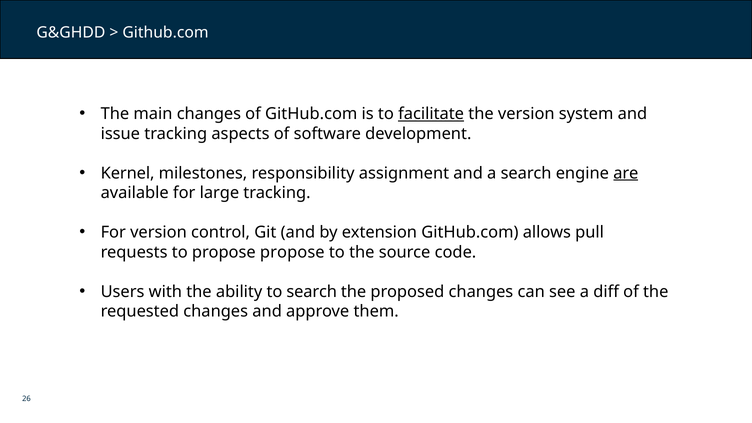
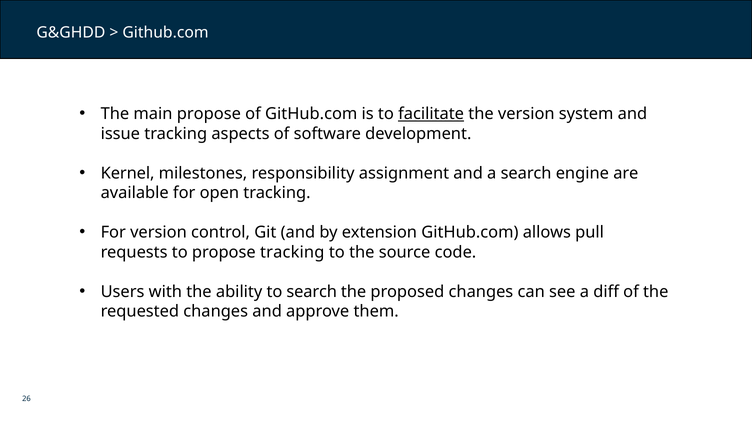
main changes: changes -> propose
are underline: present -> none
large: large -> open
propose propose: propose -> tracking
